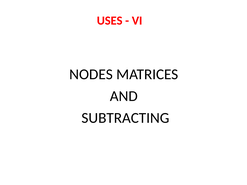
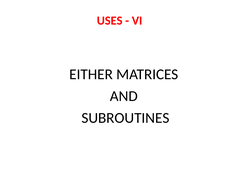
NODES: NODES -> EITHER
SUBTRACTING: SUBTRACTING -> SUBROUTINES
